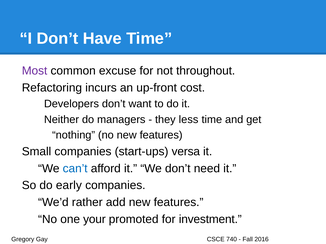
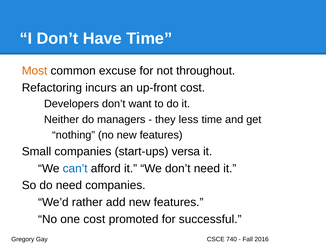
Most colour: purple -> orange
do early: early -> need
one your: your -> cost
investment: investment -> successful
